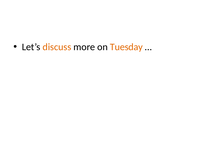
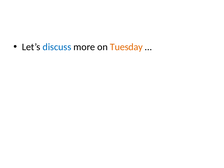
discuss colour: orange -> blue
